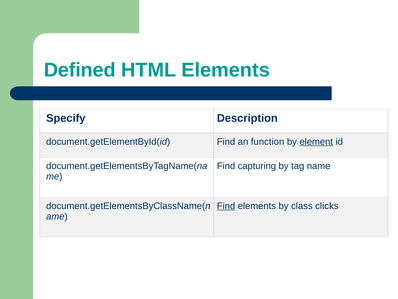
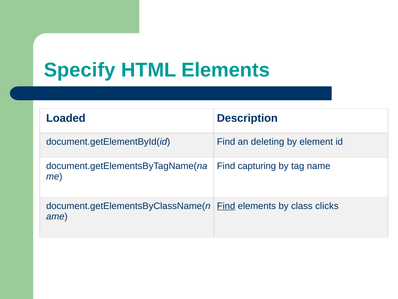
Defined: Defined -> Specify
Specify: Specify -> Loaded
function: function -> deleting
element underline: present -> none
